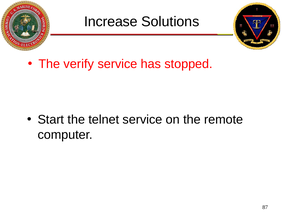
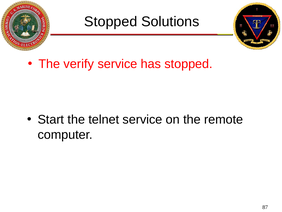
Increase at (111, 22): Increase -> Stopped
